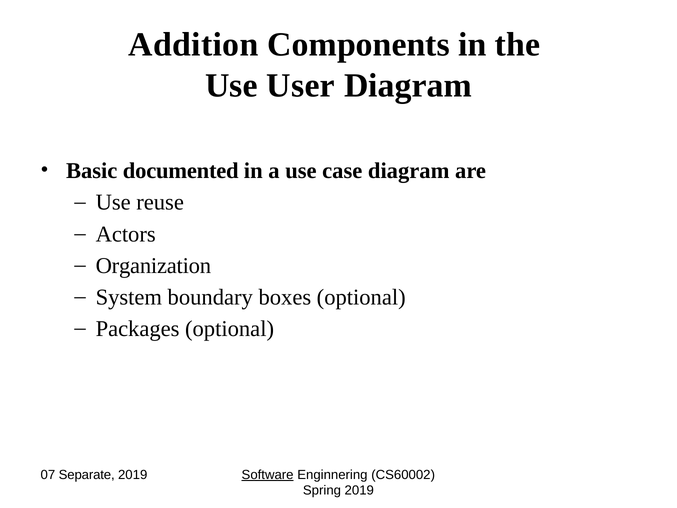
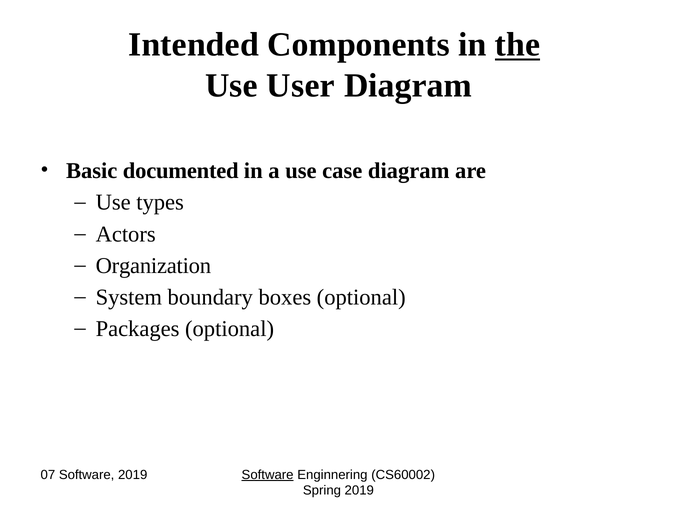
Addition: Addition -> Intended
the underline: none -> present
reuse: reuse -> types
07 Separate: Separate -> Software
